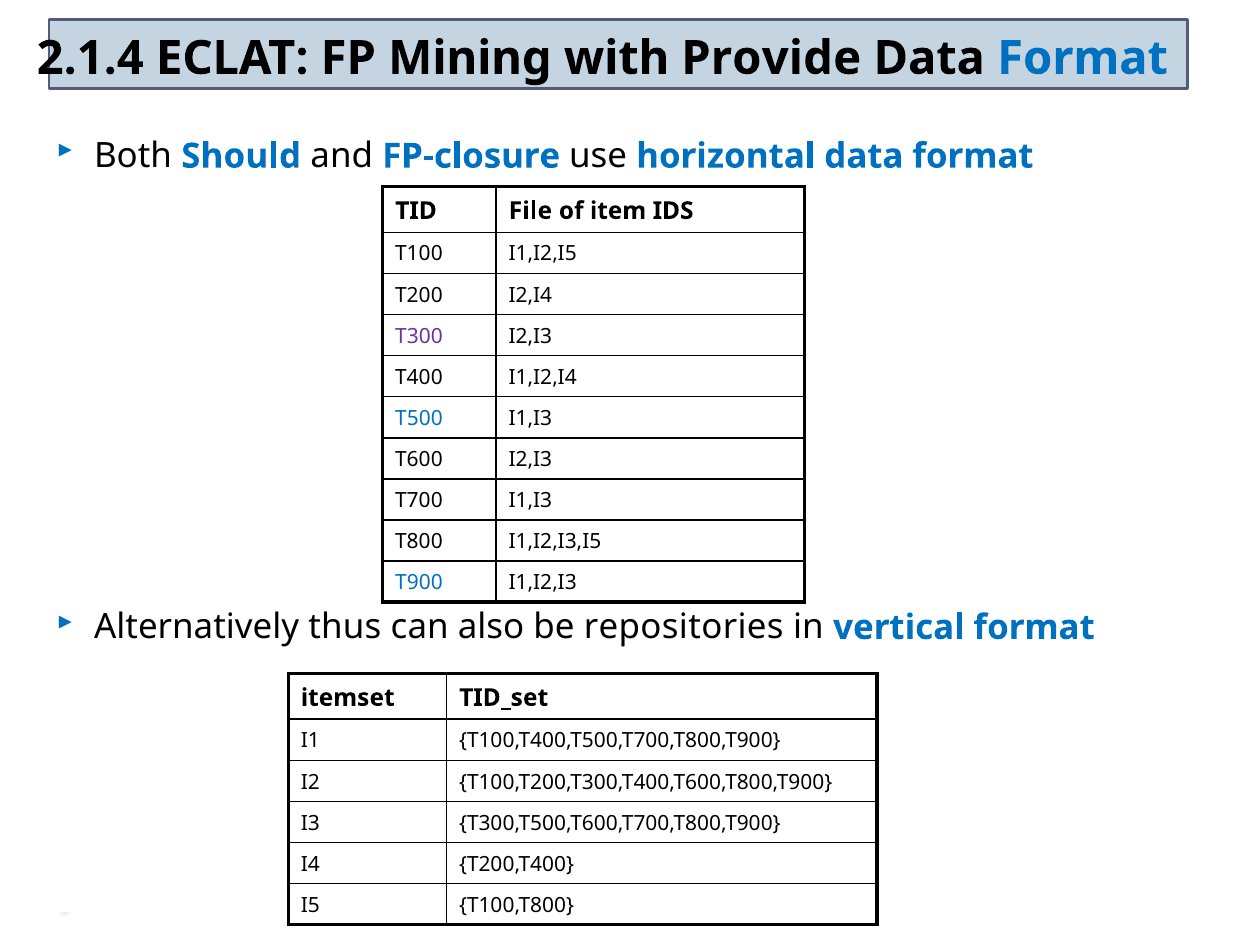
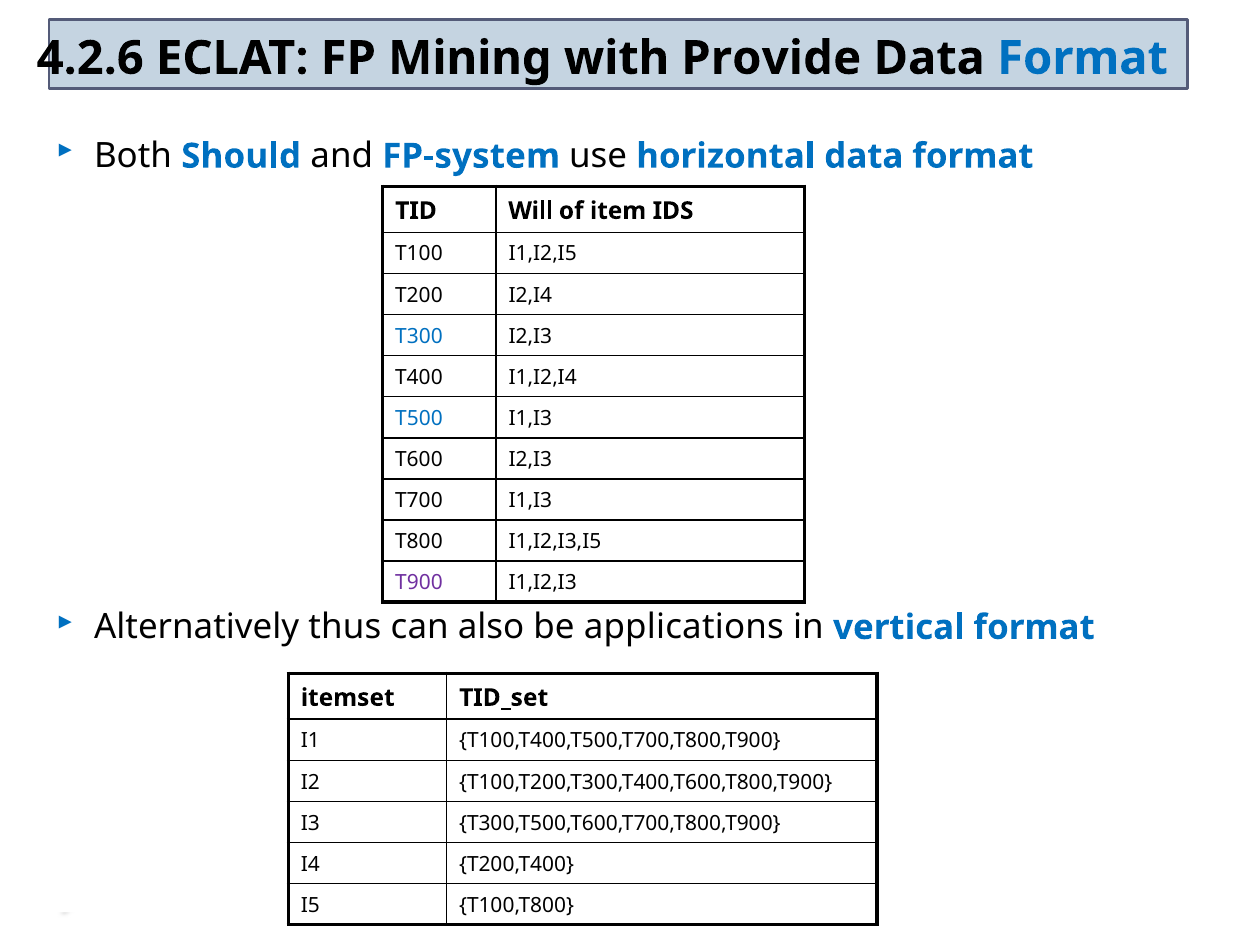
2.1.4: 2.1.4 -> 4.2.6
FP-closure: FP-closure -> FP-system
File: File -> Will
T300 colour: purple -> blue
T900 colour: blue -> purple
repositories: repositories -> applications
